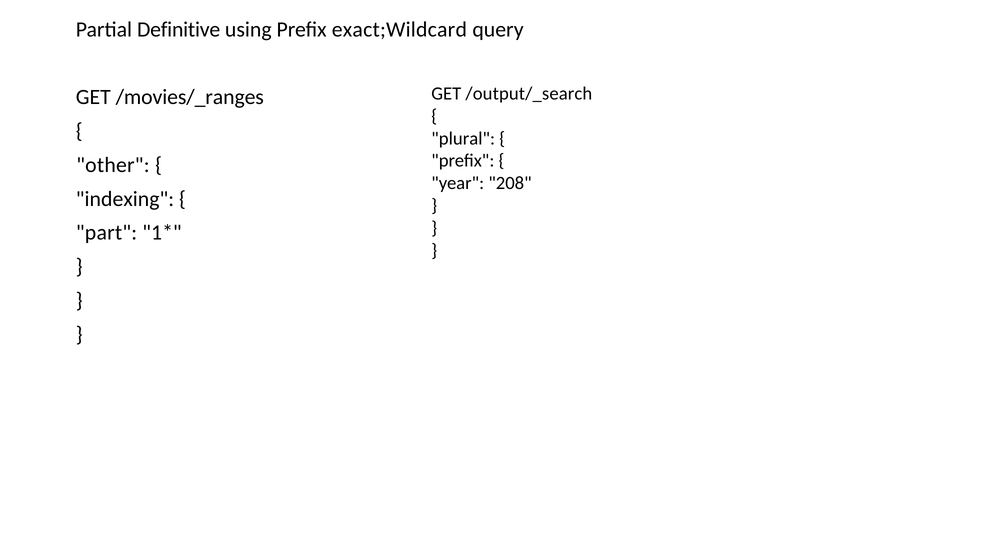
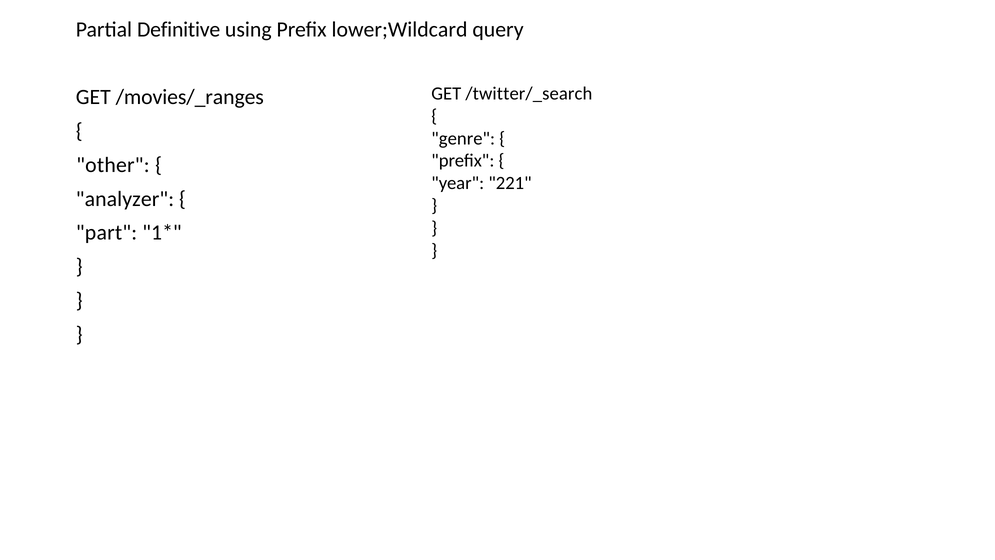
exact;Wildcard: exact;Wildcard -> lower;Wildcard
/output/_search: /output/_search -> /twitter/_search
plural: plural -> genre
208: 208 -> 221
indexing: indexing -> analyzer
